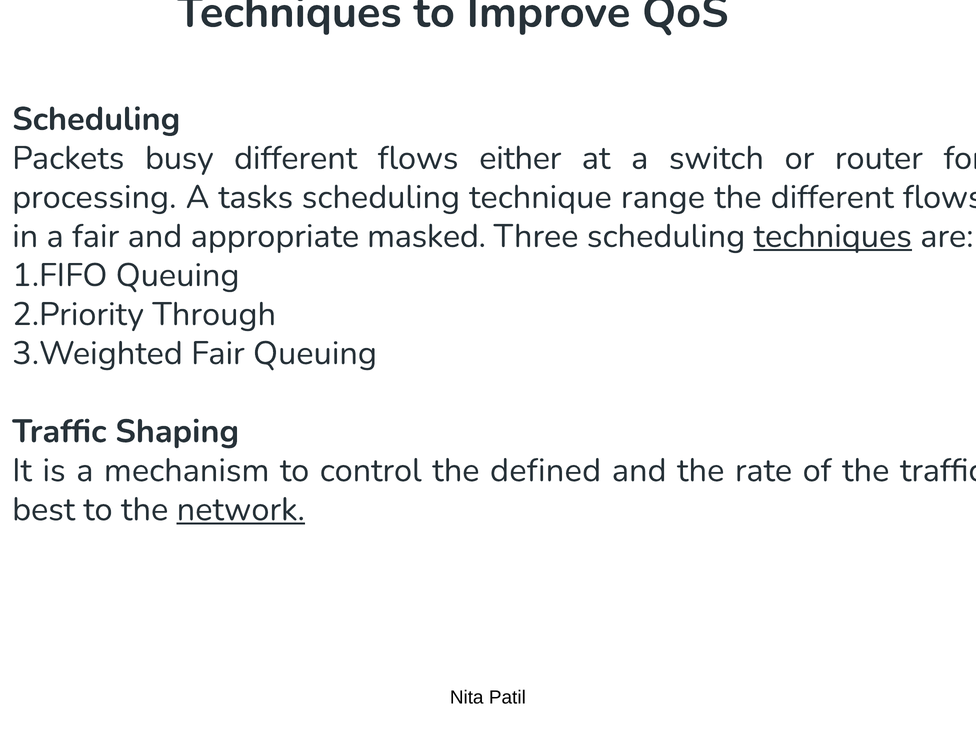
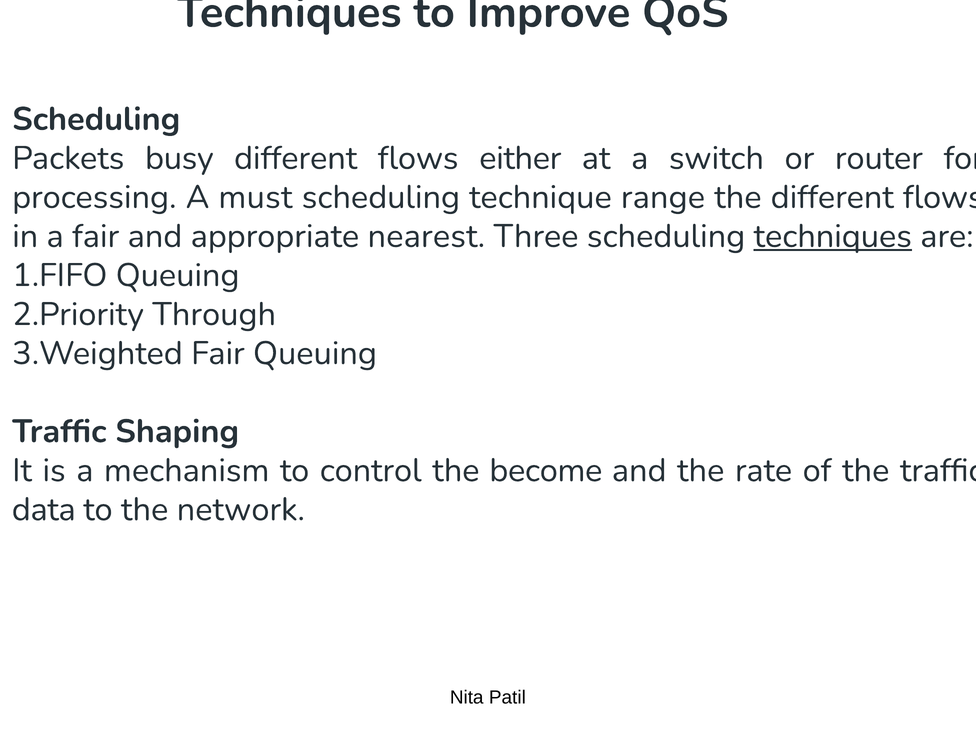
tasks: tasks -> must
masked: masked -> nearest
defined: defined -> become
best: best -> data
network underline: present -> none
